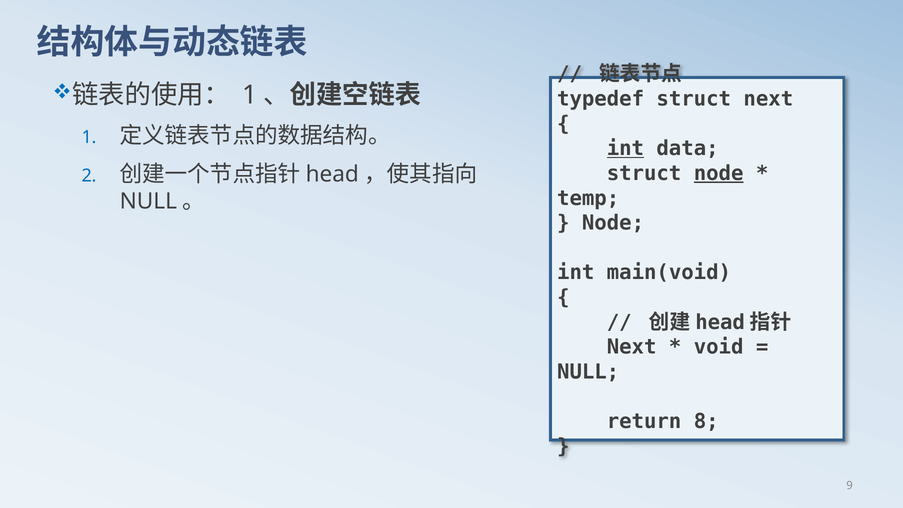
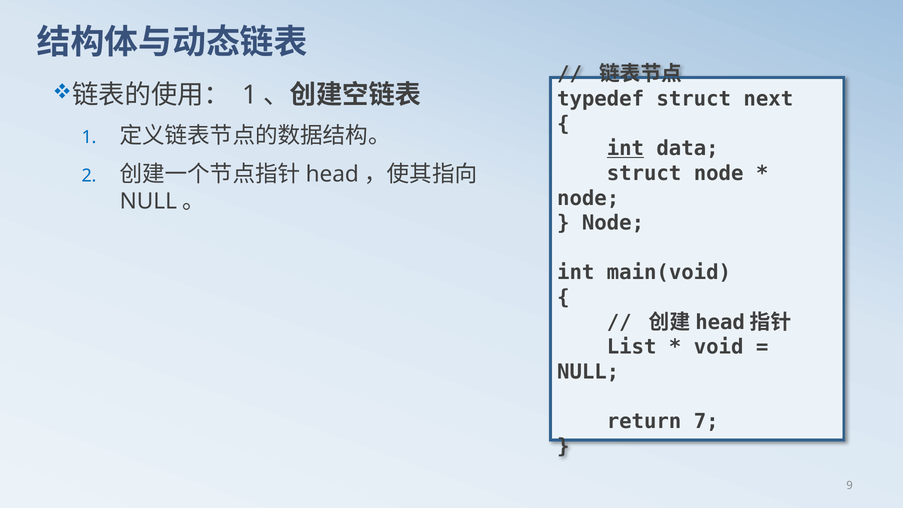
node at (719, 173) underline: present -> none
temp at (588, 198): temp -> node
Next at (632, 347): Next -> List
8: 8 -> 7
